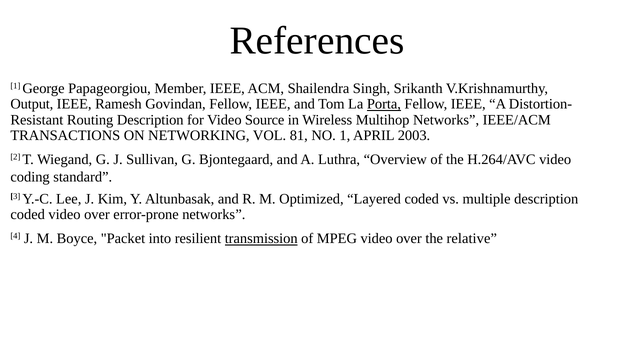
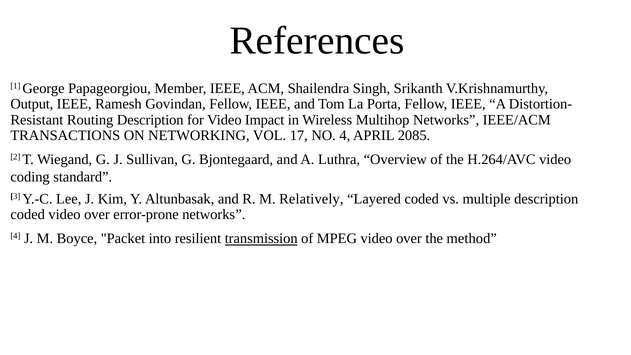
Porta underline: present -> none
Source: Source -> Impact
81: 81 -> 17
NO 1: 1 -> 4
2003: 2003 -> 2085
Optimized: Optimized -> Relatively
relative: relative -> method
